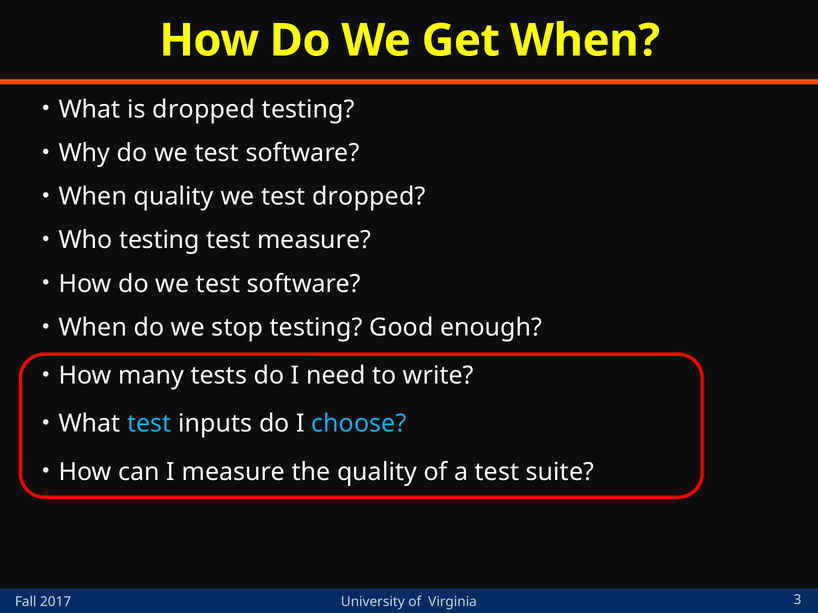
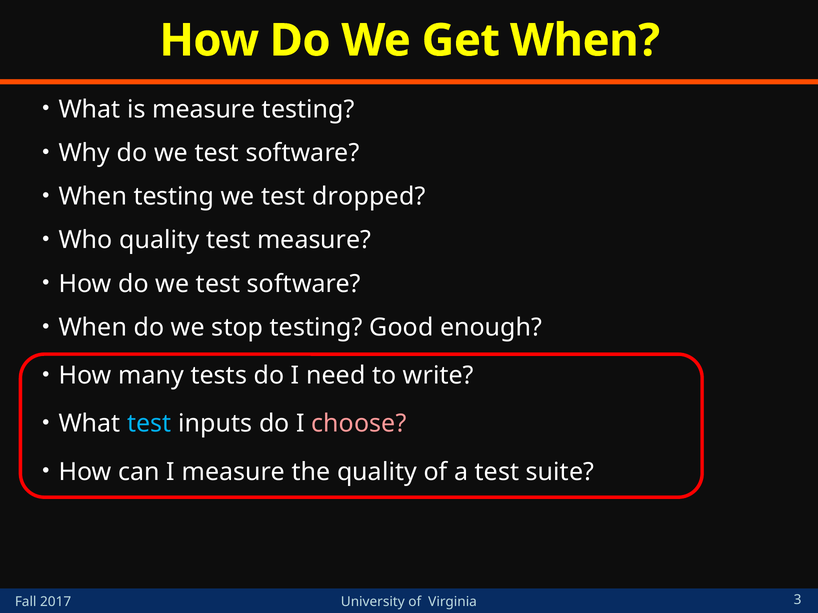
is dropped: dropped -> measure
When quality: quality -> testing
Who testing: testing -> quality
choose colour: light blue -> pink
